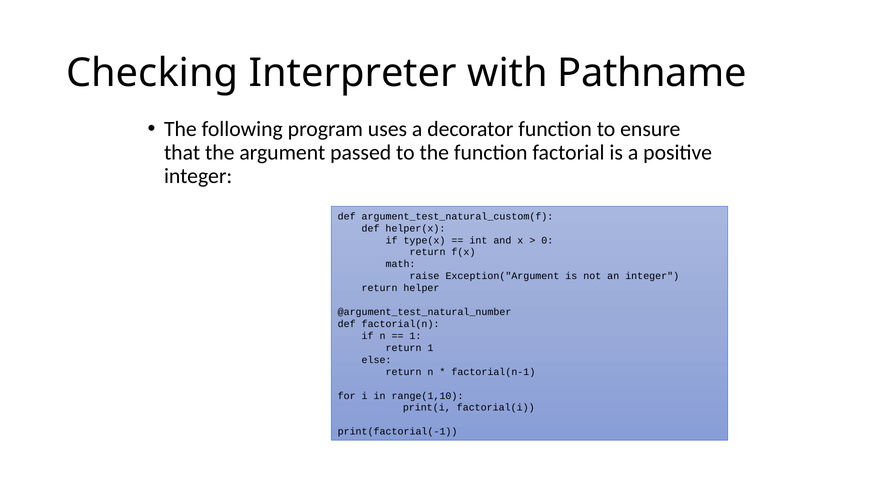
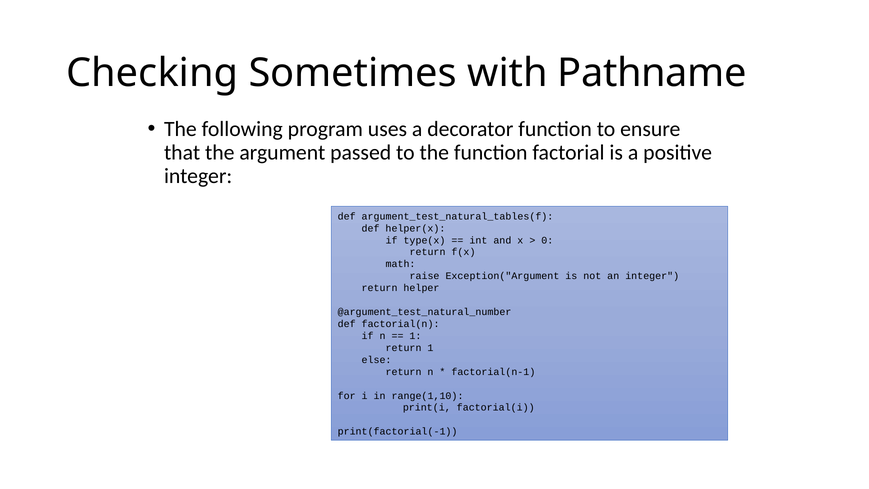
Interpreter: Interpreter -> Sometimes
argument_test_natural_custom(f: argument_test_natural_custom(f -> argument_test_natural_tables(f
